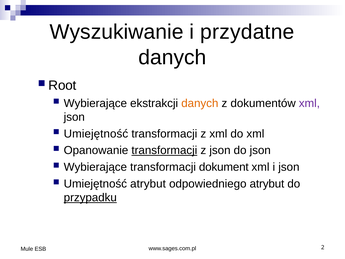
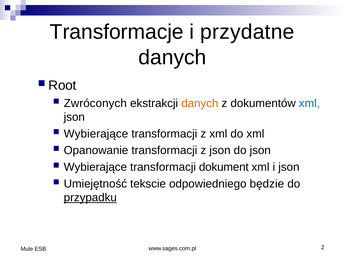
Wyszukiwanie: Wyszukiwanie -> Transformacje
Wybierające at (95, 103): Wybierające -> Zwróconych
xml at (309, 103) colour: purple -> blue
Umiejętność at (96, 134): Umiejętność -> Wybierające
transformacji at (164, 150) underline: present -> none
Umiejętność atrybut: atrybut -> tekscie
odpowiedniego atrybut: atrybut -> będzie
